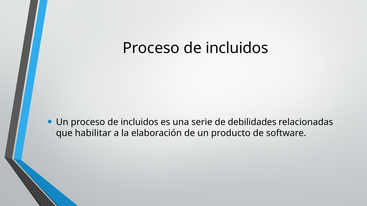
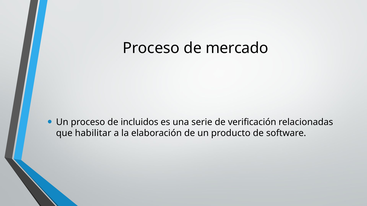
incluidos at (237, 48): incluidos -> mercado
debilidades: debilidades -> verificación
